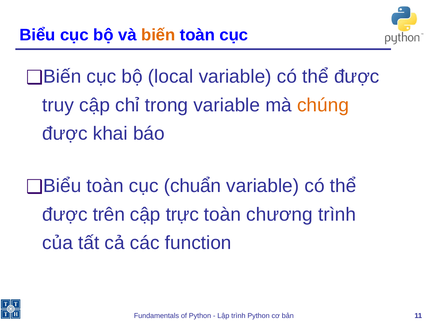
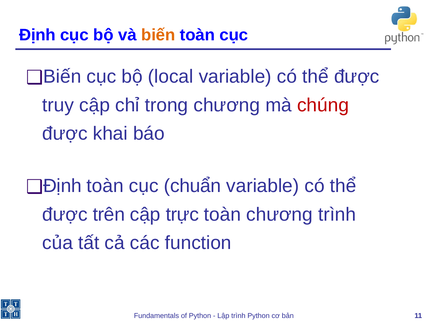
Biểu at (37, 35): Biểu -> Định
trong variable: variable -> chương
chúng colour: orange -> red
Biểu at (62, 186): Biểu -> Định
